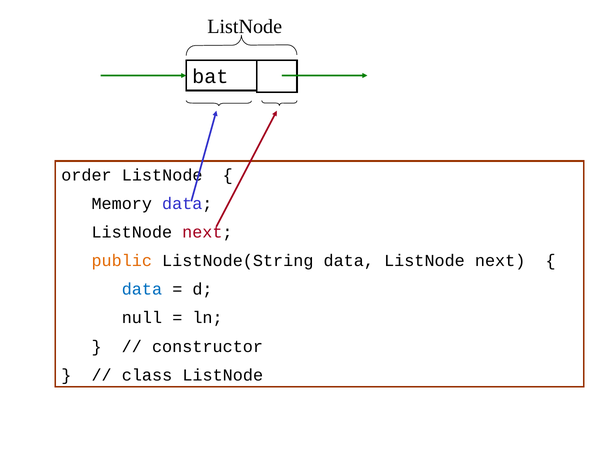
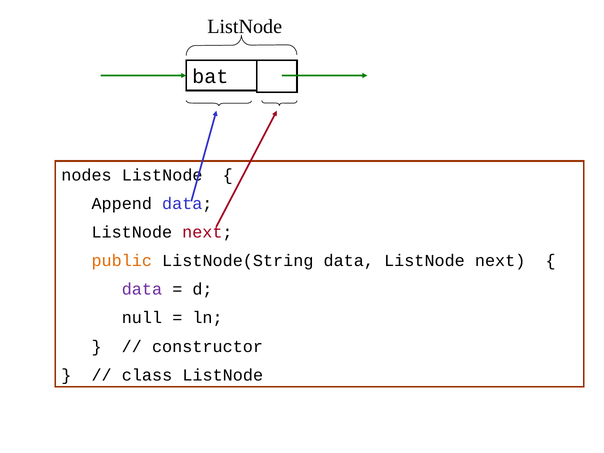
order: order -> nodes
Memory: Memory -> Append
data at (142, 289) colour: blue -> purple
